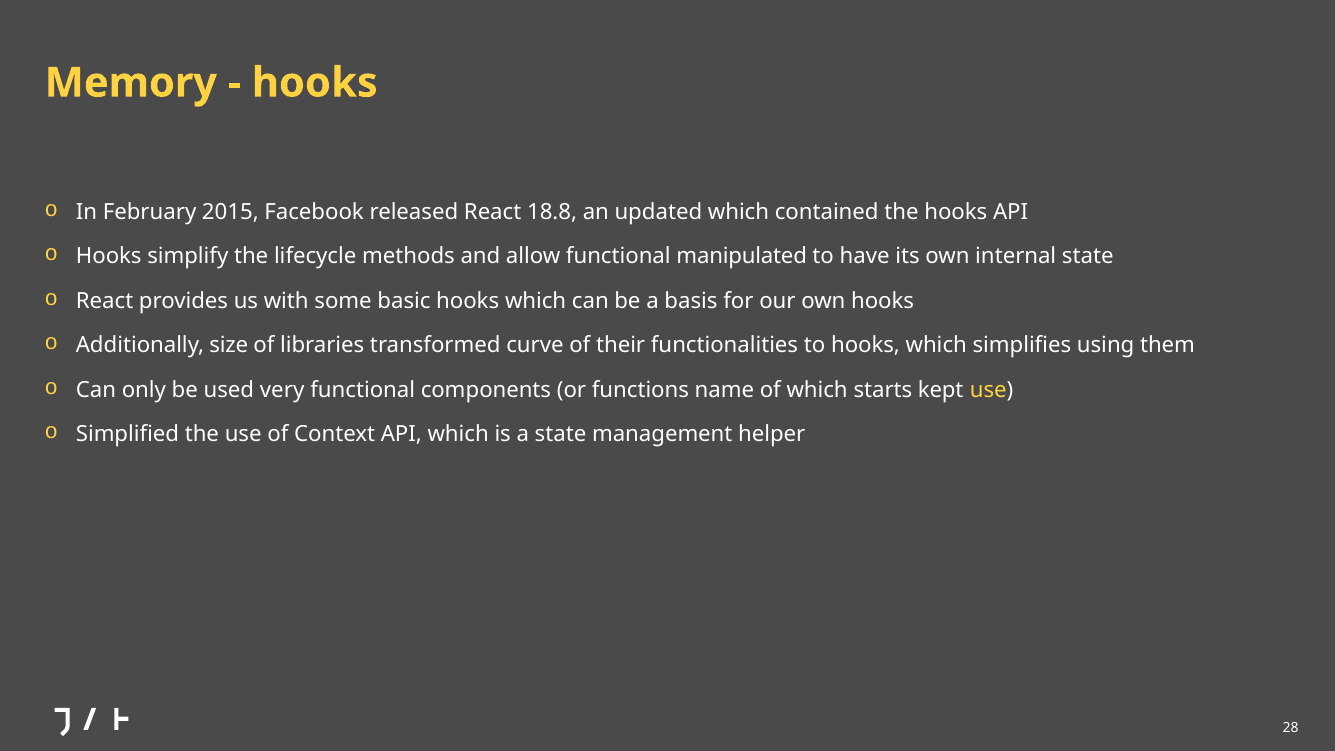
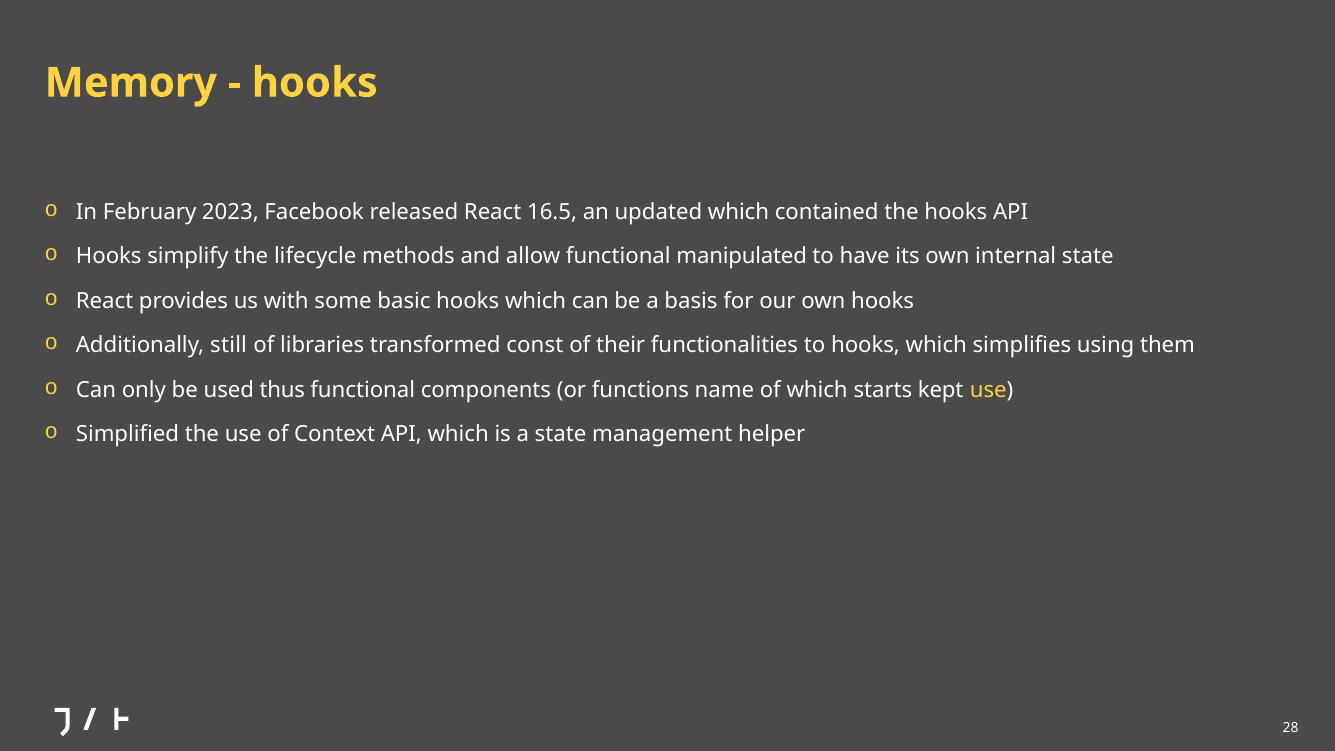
2015: 2015 -> 2023
18.8: 18.8 -> 16.5
size: size -> still
curve: curve -> const
very: very -> thus
